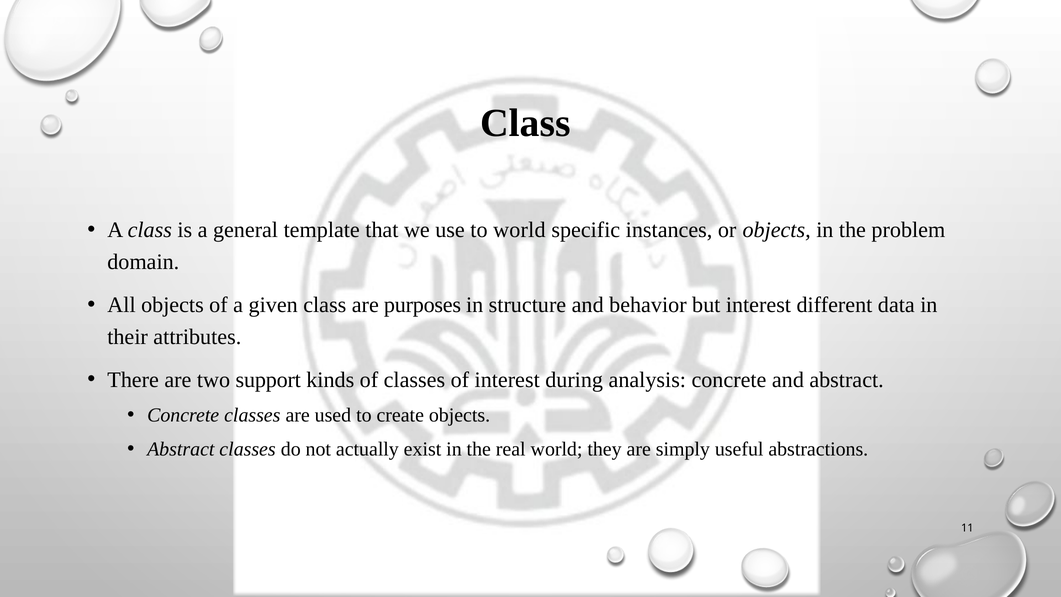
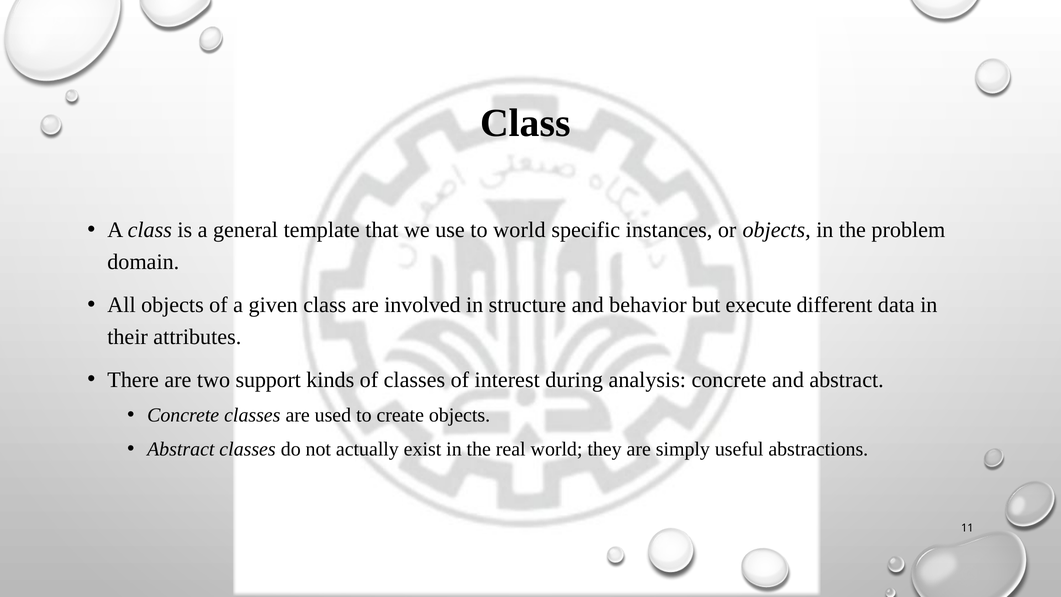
purposes: purposes -> involved
but interest: interest -> execute
